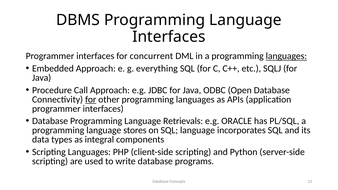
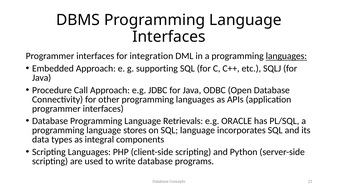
concurrent: concurrent -> integration
everything: everything -> supporting
for at (91, 99) underline: present -> none
